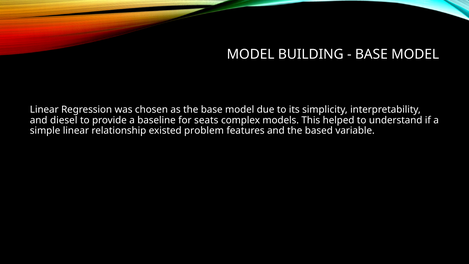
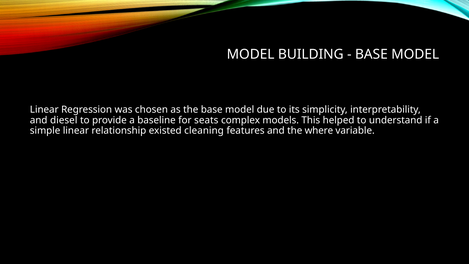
problem: problem -> cleaning
based: based -> where
